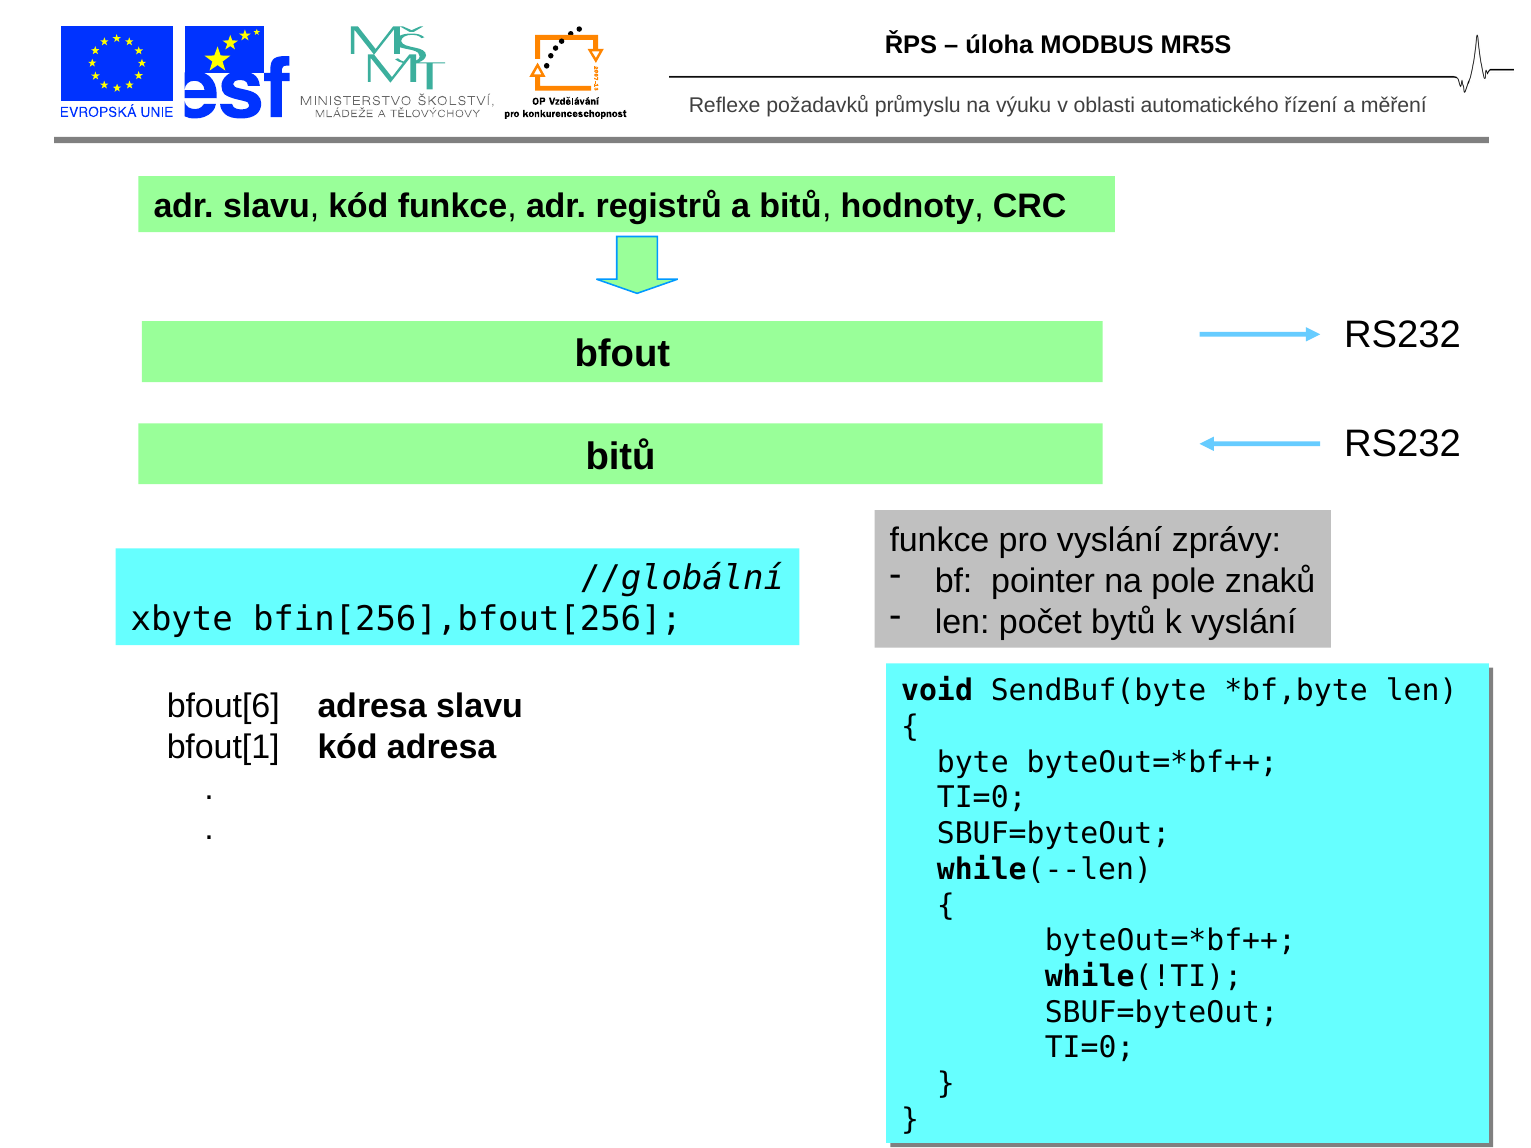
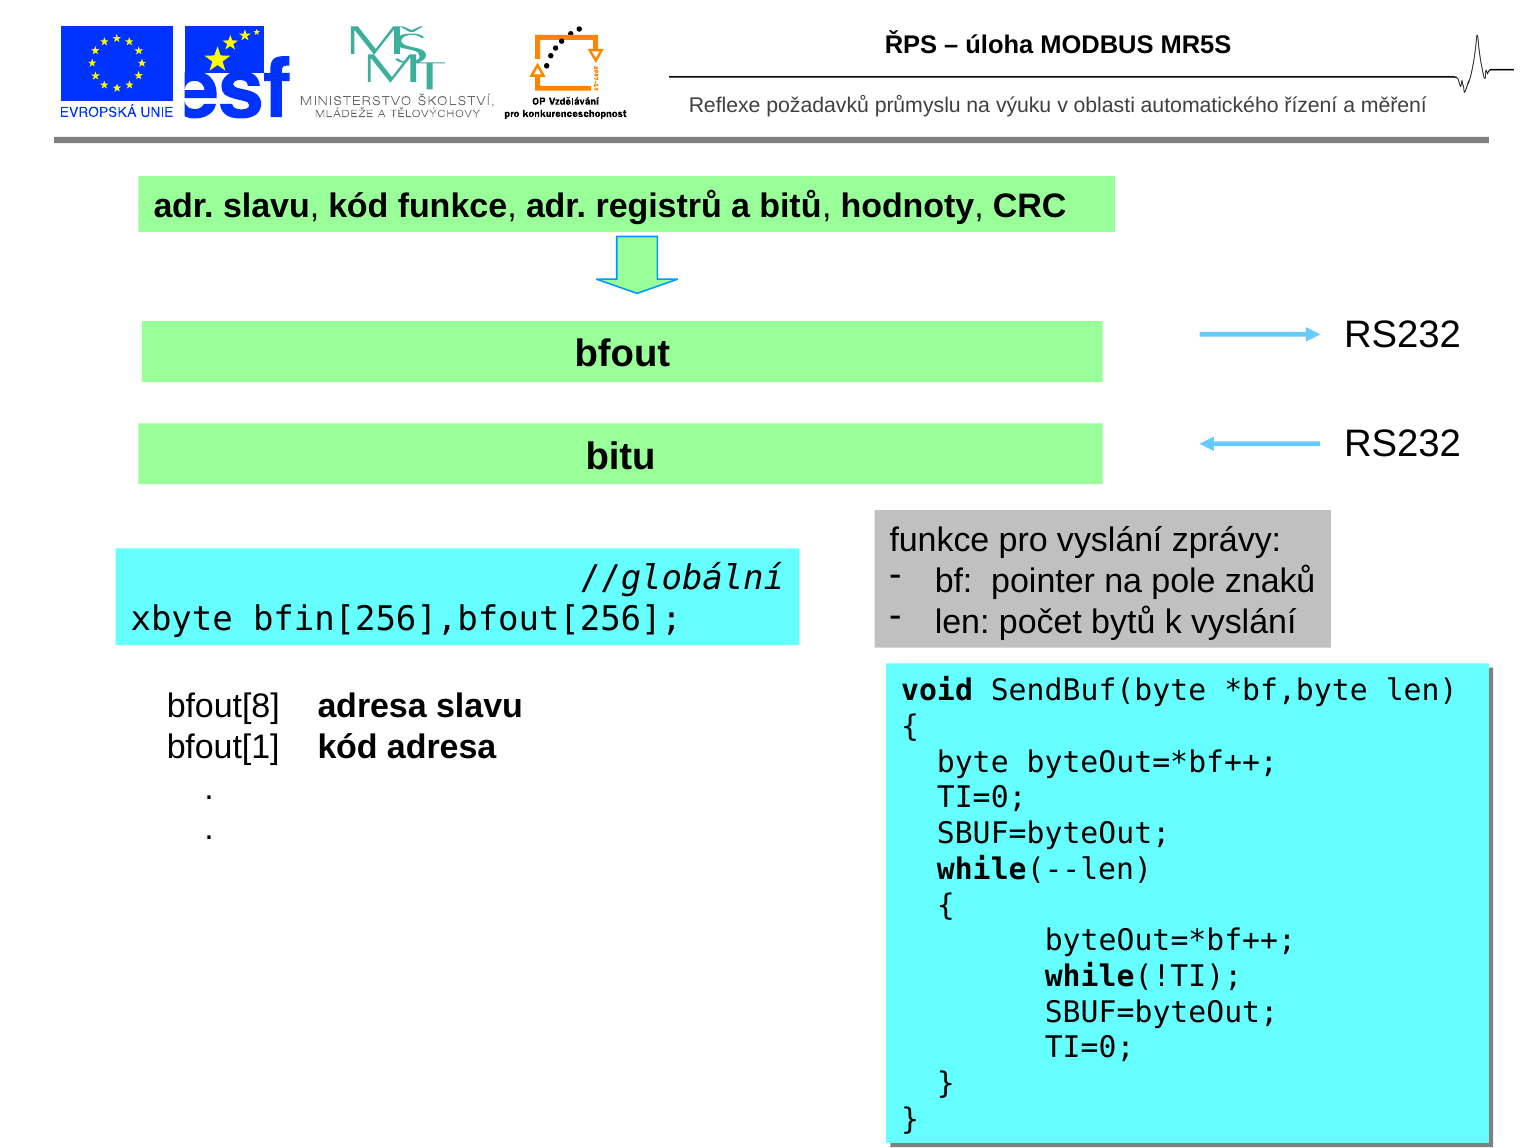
bitů at (621, 457): bitů -> bitu
bfout[6: bfout[6 -> bfout[8
